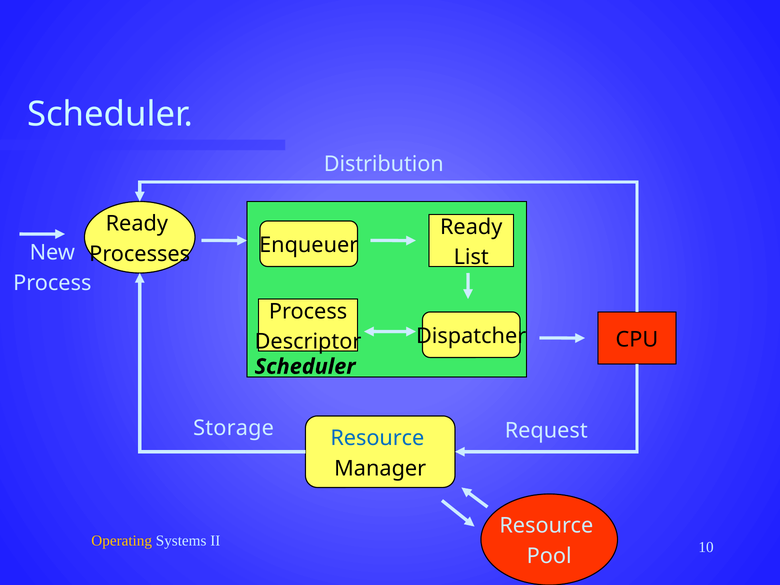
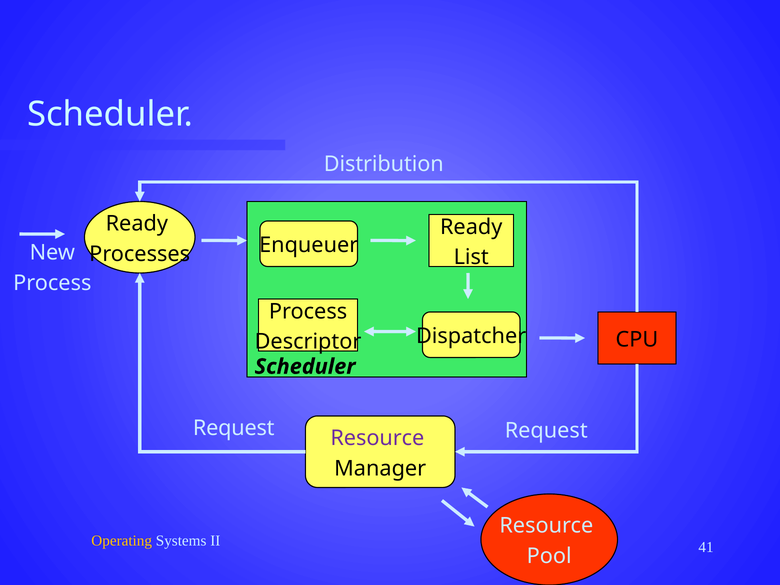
Storage at (234, 428): Storage -> Request
Resource at (377, 438) colour: blue -> purple
10: 10 -> 41
